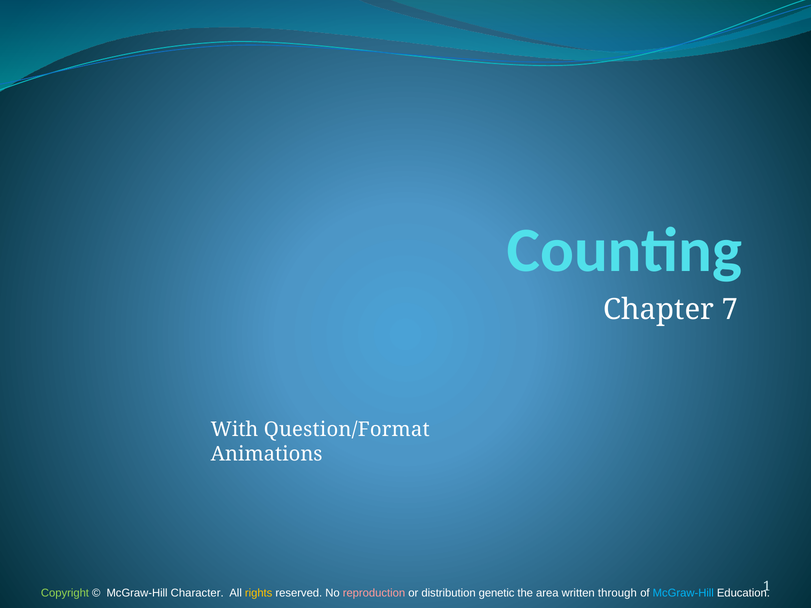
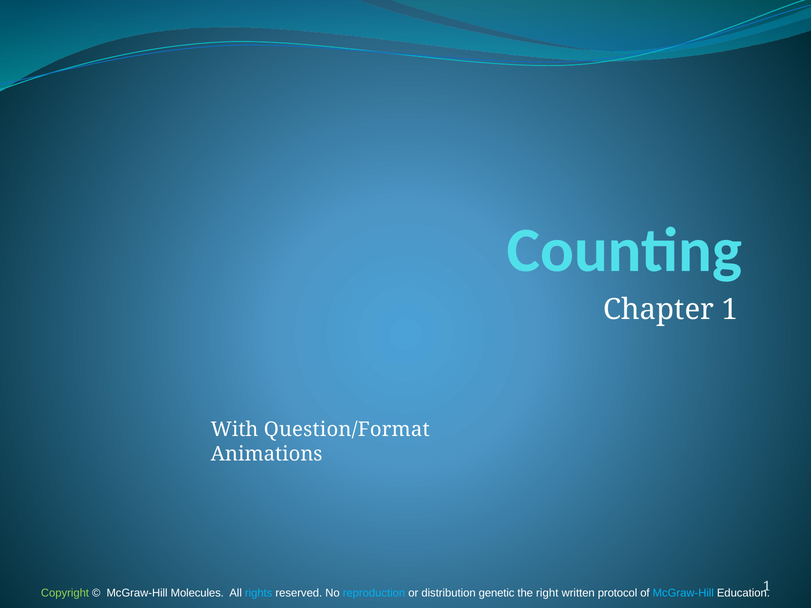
Chapter 7: 7 -> 1
Character: Character -> Molecules
rights colour: yellow -> light blue
reproduction colour: pink -> light blue
area: area -> right
through: through -> protocol
